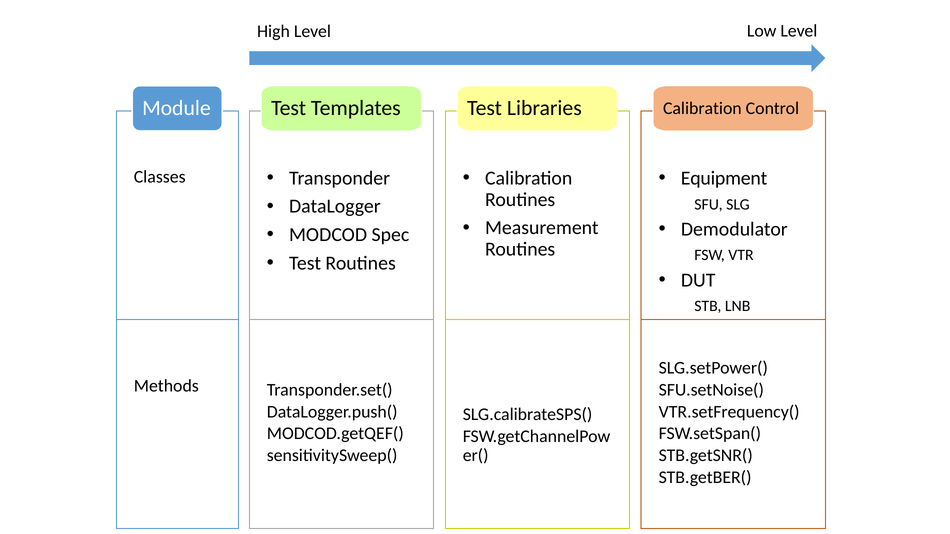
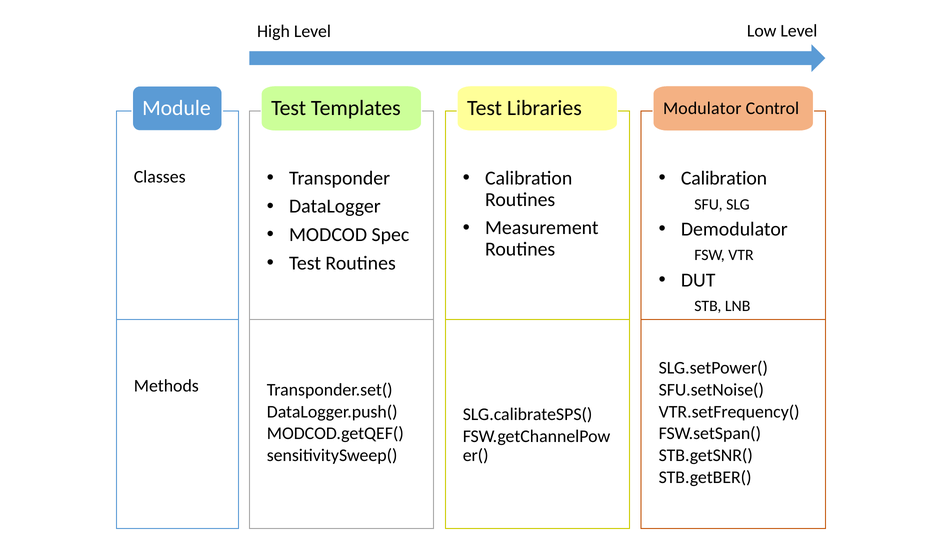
Calibration at (702, 108): Calibration -> Modulator
Equipment at (724, 178): Equipment -> Calibration
